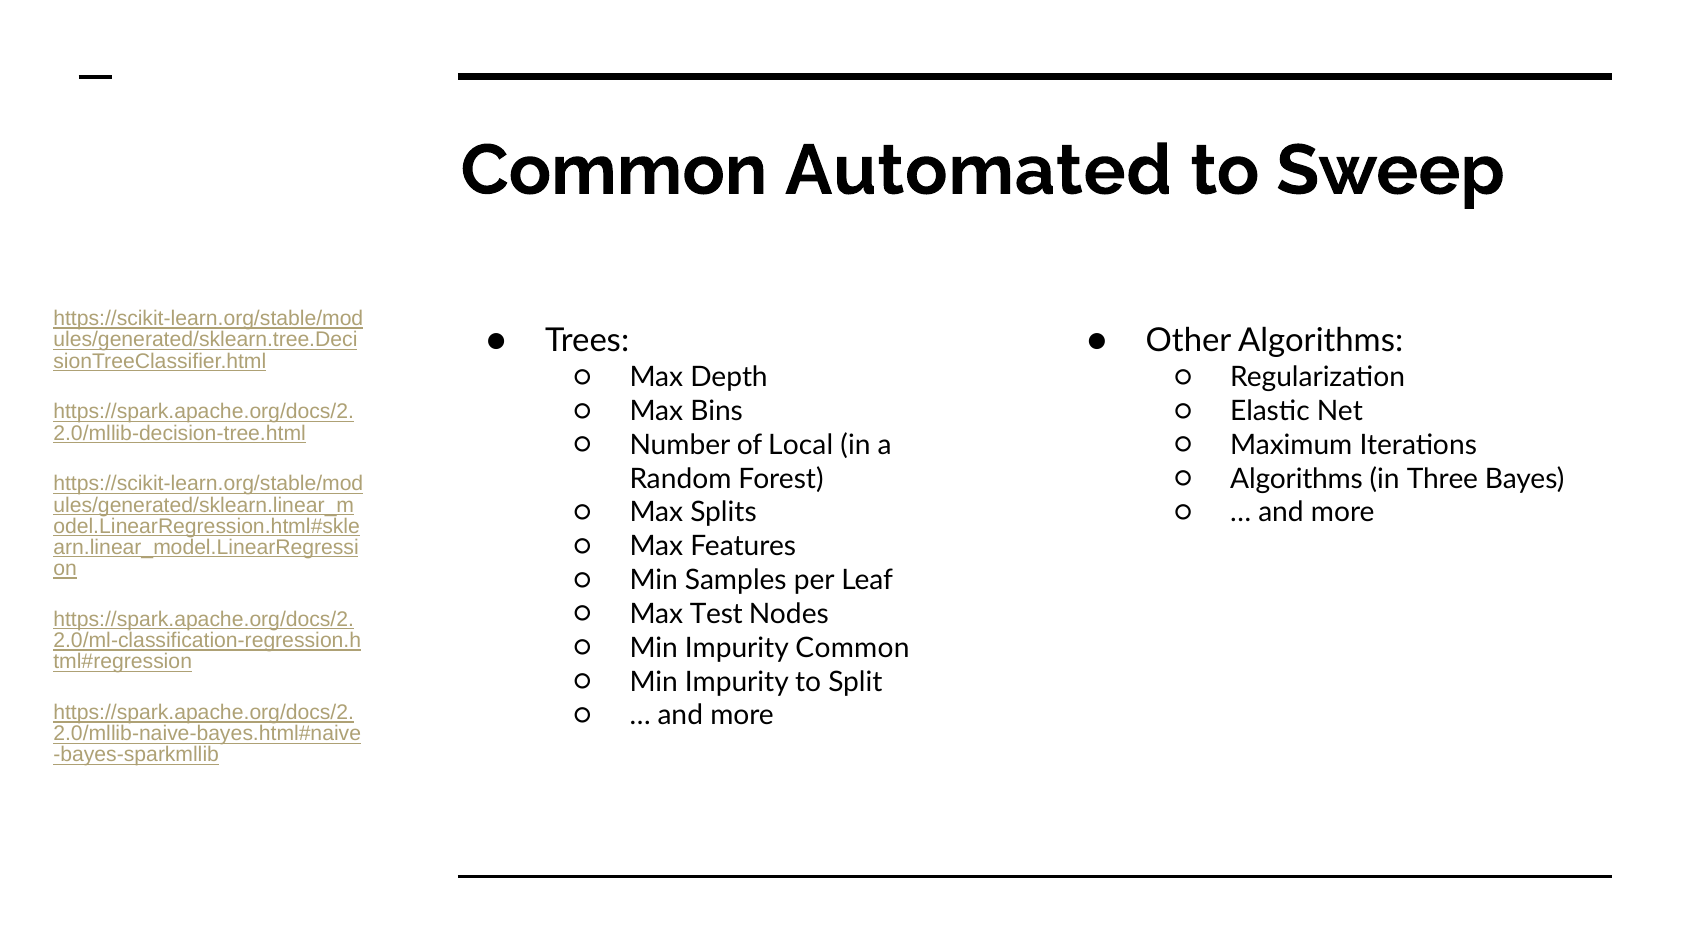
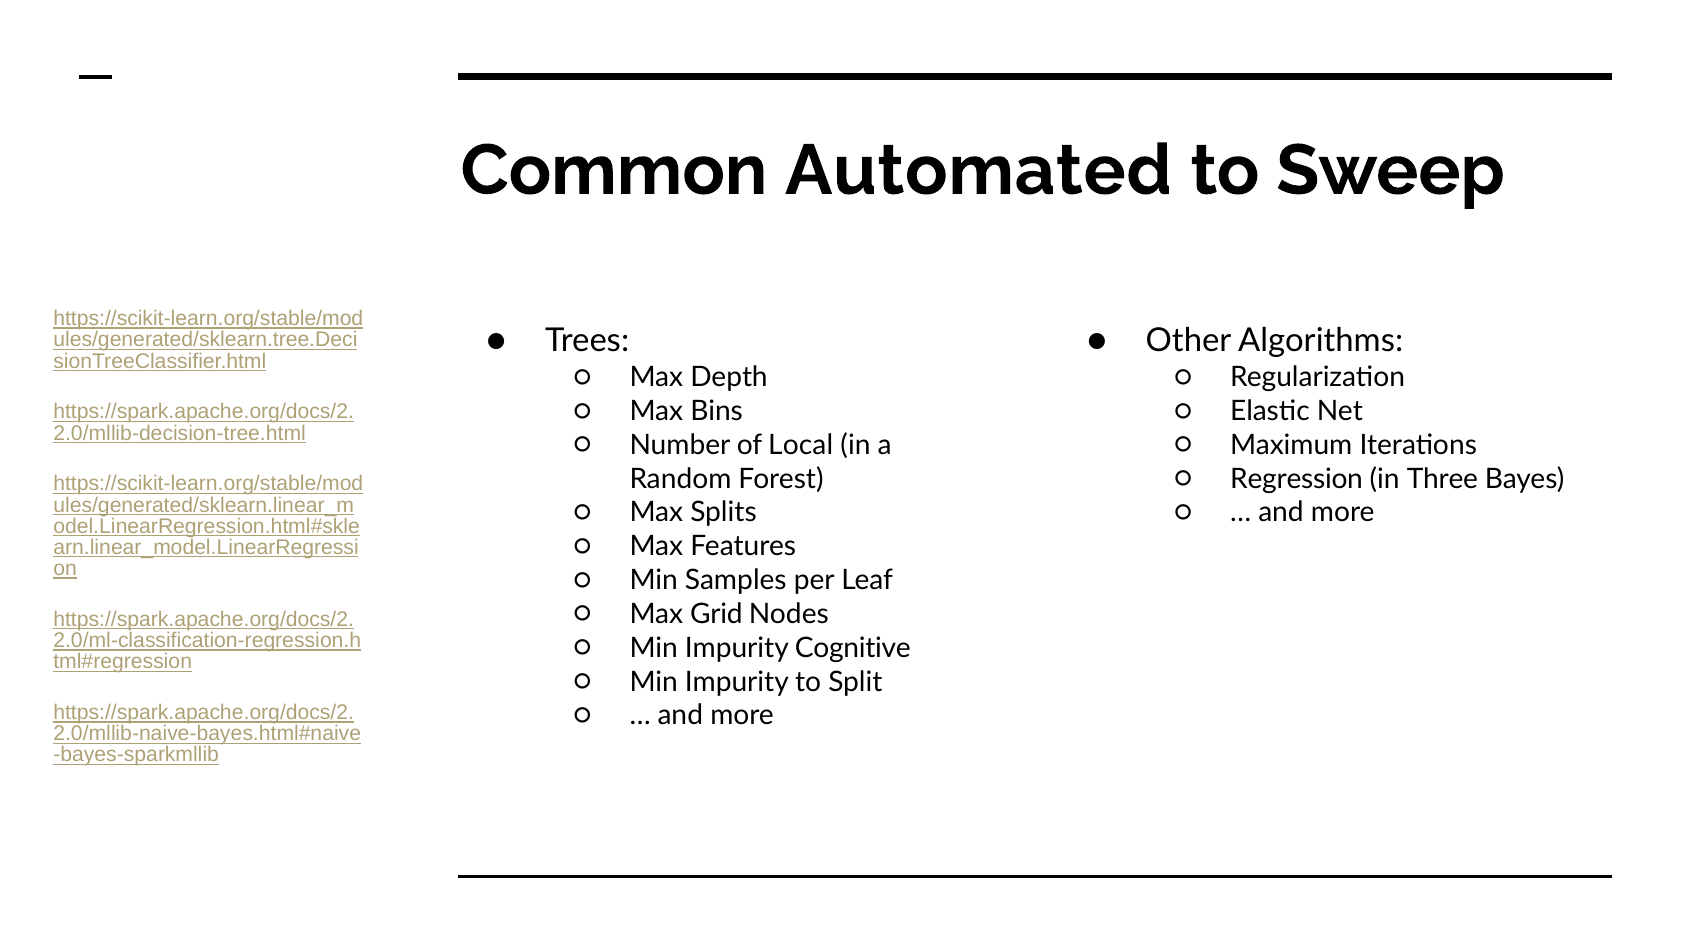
Algorithms at (1297, 479): Algorithms -> Regression
Test: Test -> Grid
Impurity Common: Common -> Cognitive
